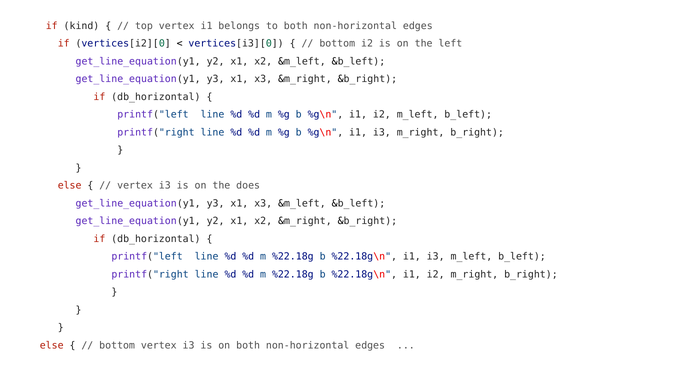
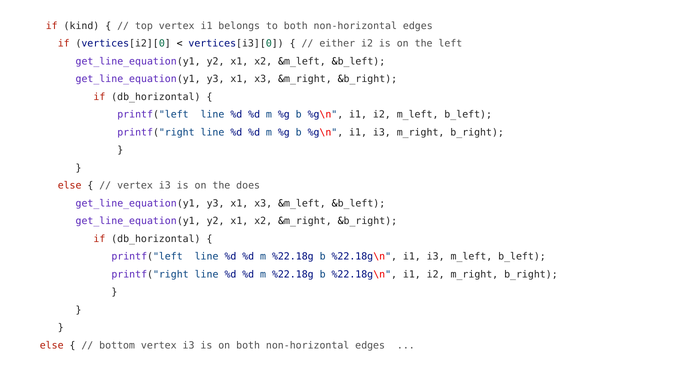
bottom at (337, 44): bottom -> either
